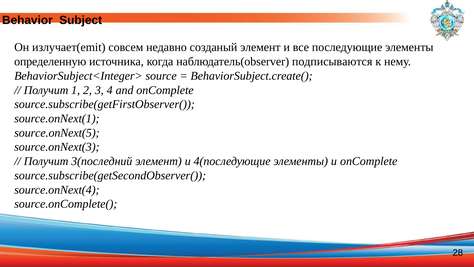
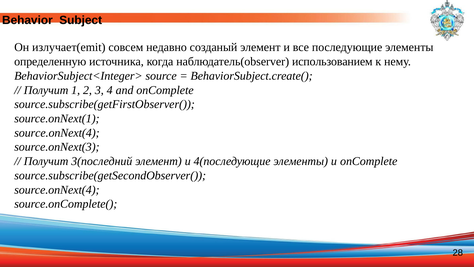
подписываются: подписываются -> использованием
source.onNext(5 at (57, 133): source.onNext(5 -> source.onNext(4
